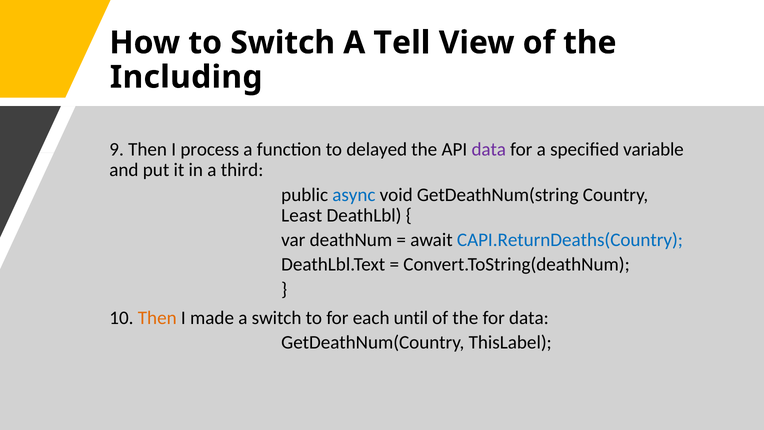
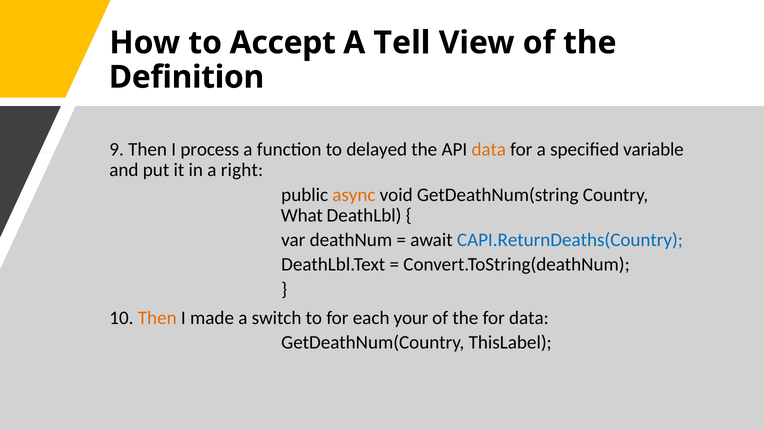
to Switch: Switch -> Accept
Including: Including -> Definition
data at (489, 149) colour: purple -> orange
third: third -> right
async colour: blue -> orange
Least: Least -> What
until: until -> your
